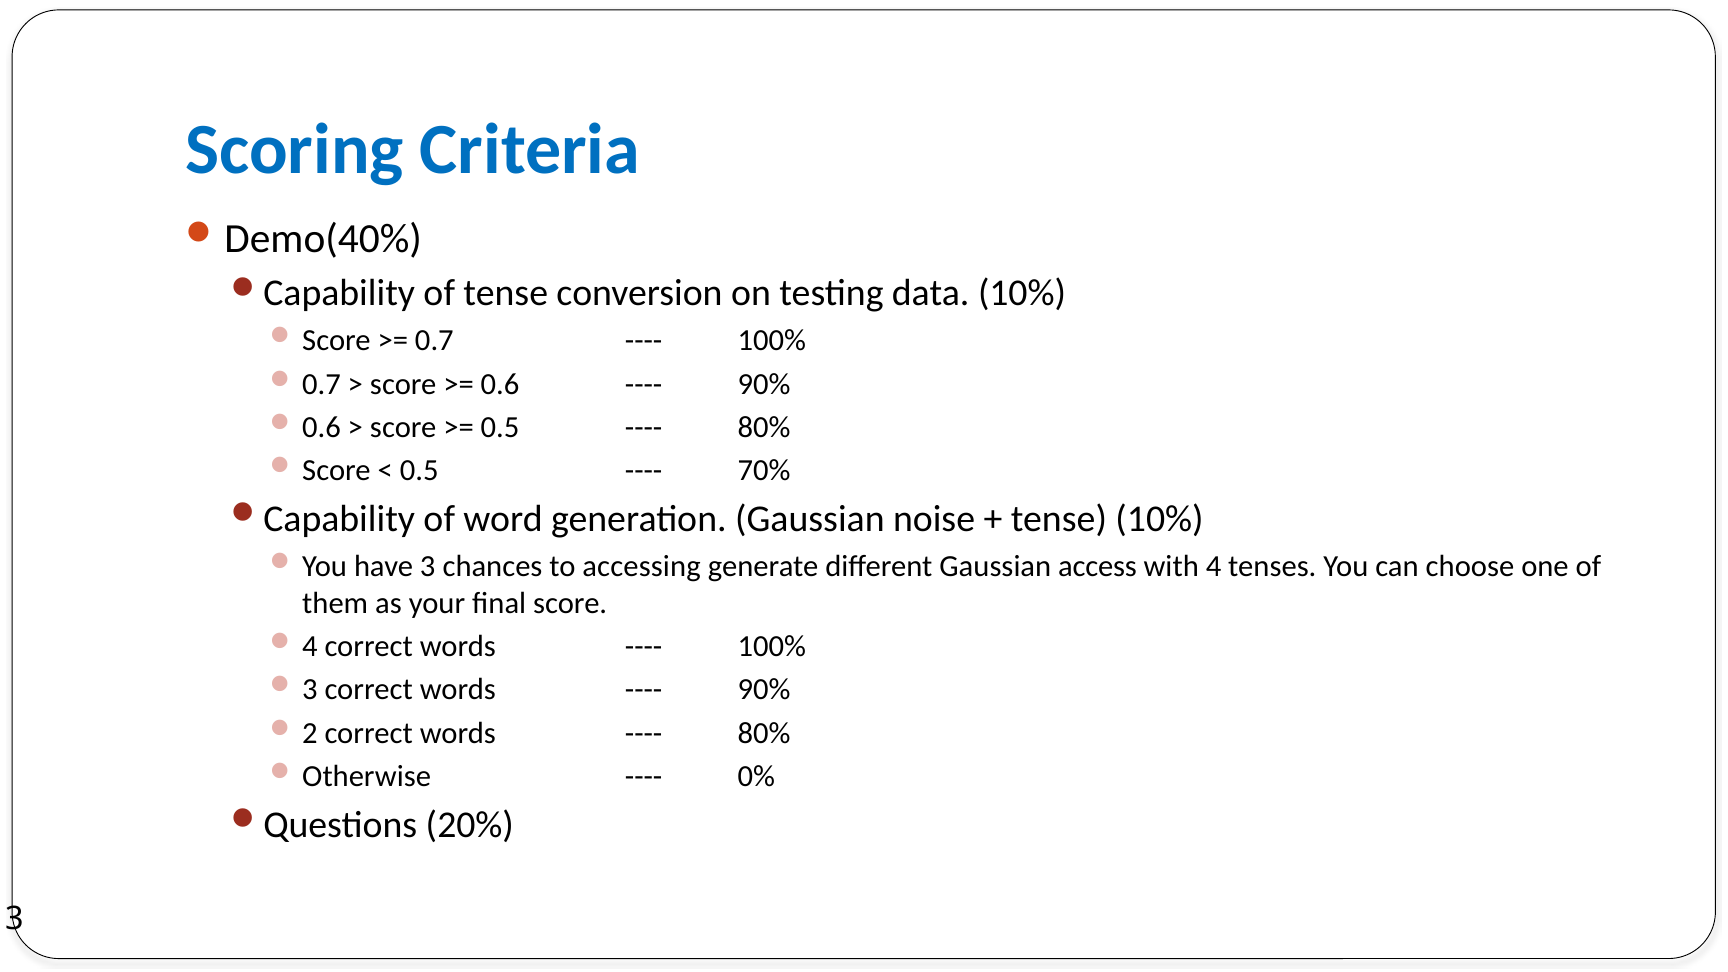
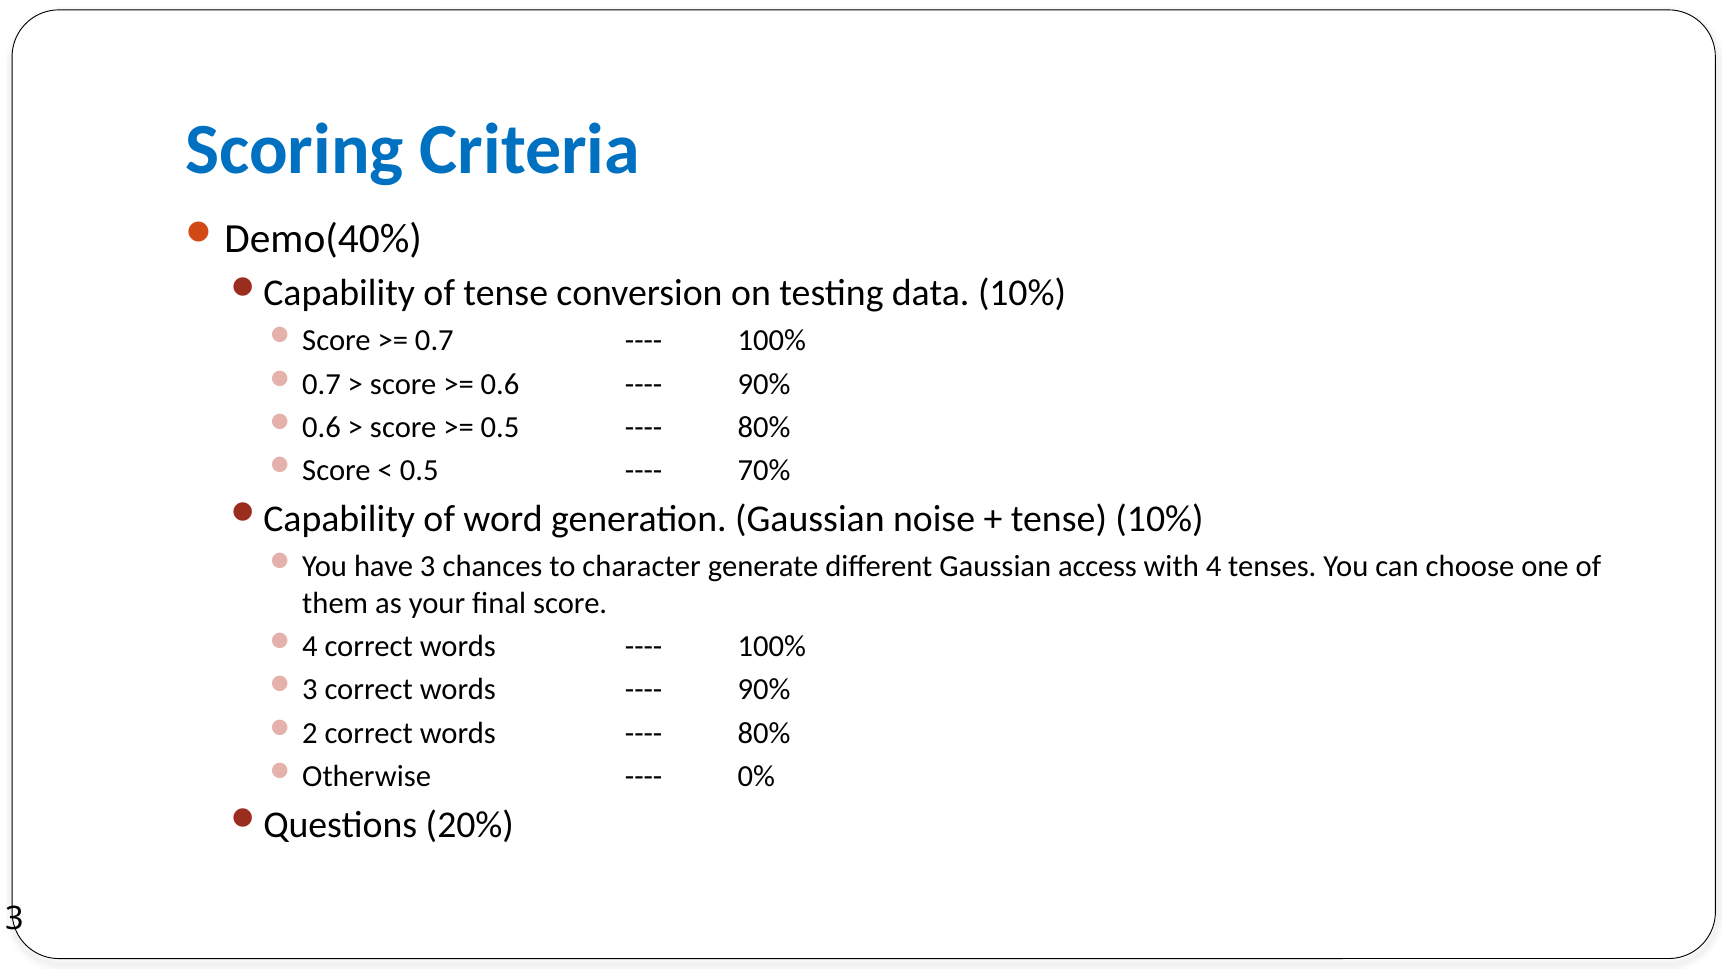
accessing: accessing -> character
